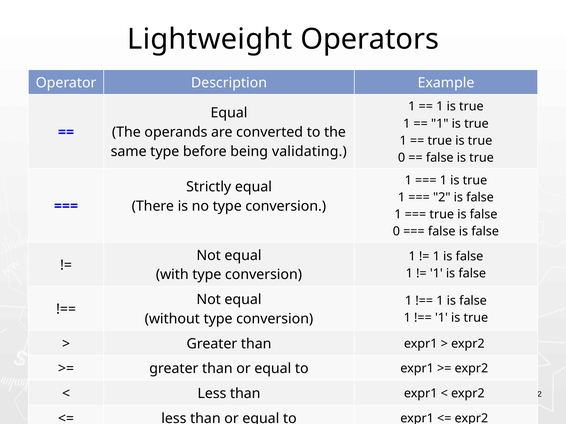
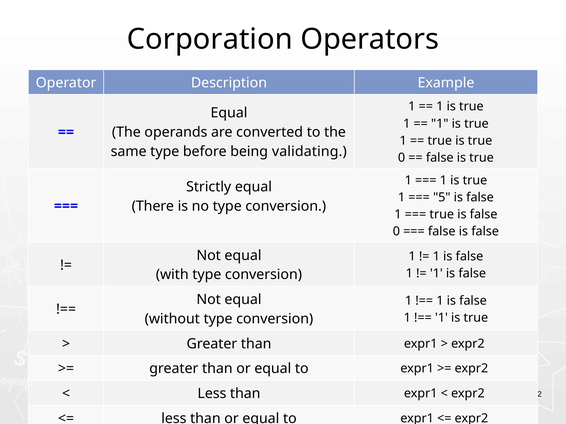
Lightweight: Lightweight -> Corporation
2: 2 -> 5
